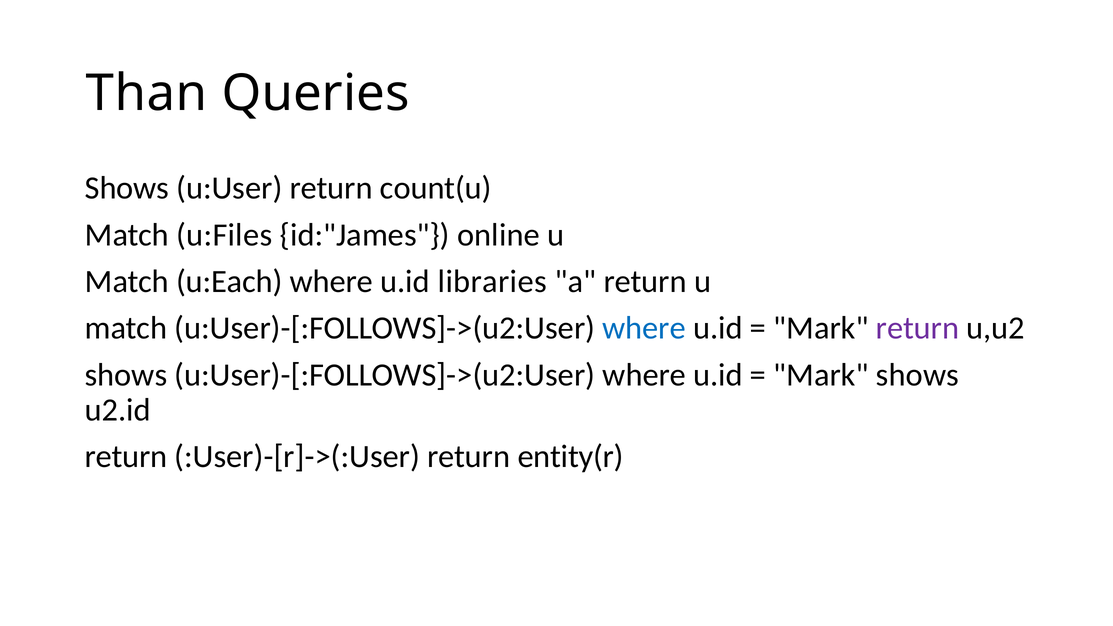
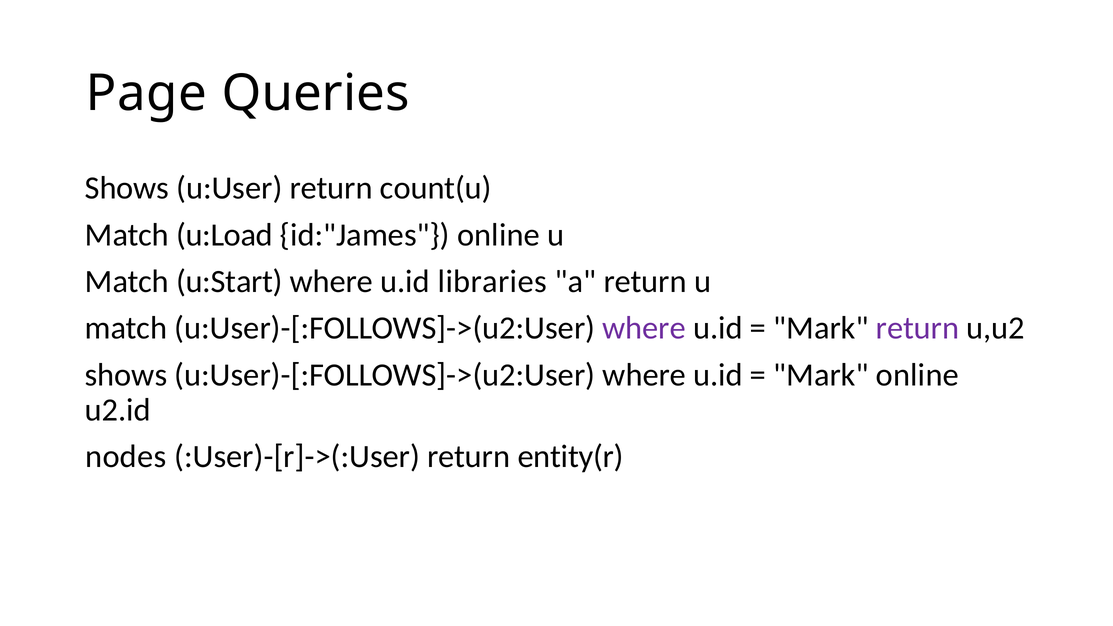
Than: Than -> Page
u:Files: u:Files -> u:Load
u:Each: u:Each -> u:Start
where at (644, 328) colour: blue -> purple
Mark shows: shows -> online
return at (126, 457): return -> nodes
